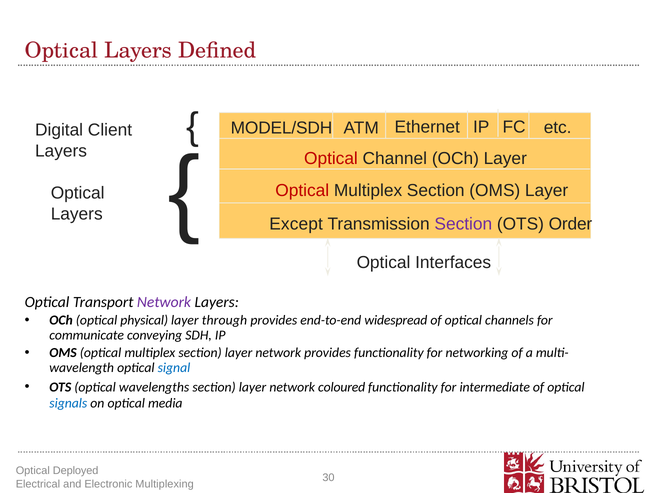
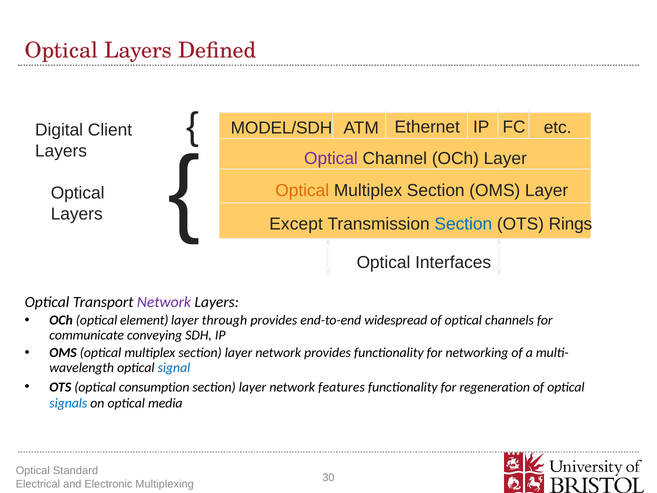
Optical at (331, 159) colour: red -> purple
Optical at (302, 190) colour: red -> orange
Section at (463, 224) colour: purple -> blue
Order: Order -> Rings
physical: physical -> element
wavelengths: wavelengths -> consumption
coloured: coloured -> features
intermediate: intermediate -> regeneration
Deployed: Deployed -> Standard
